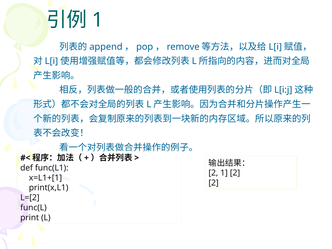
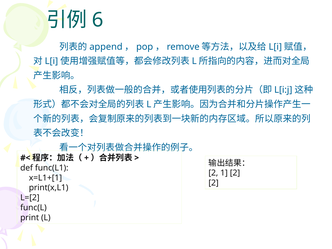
1 at (98, 20): 1 -> 6
